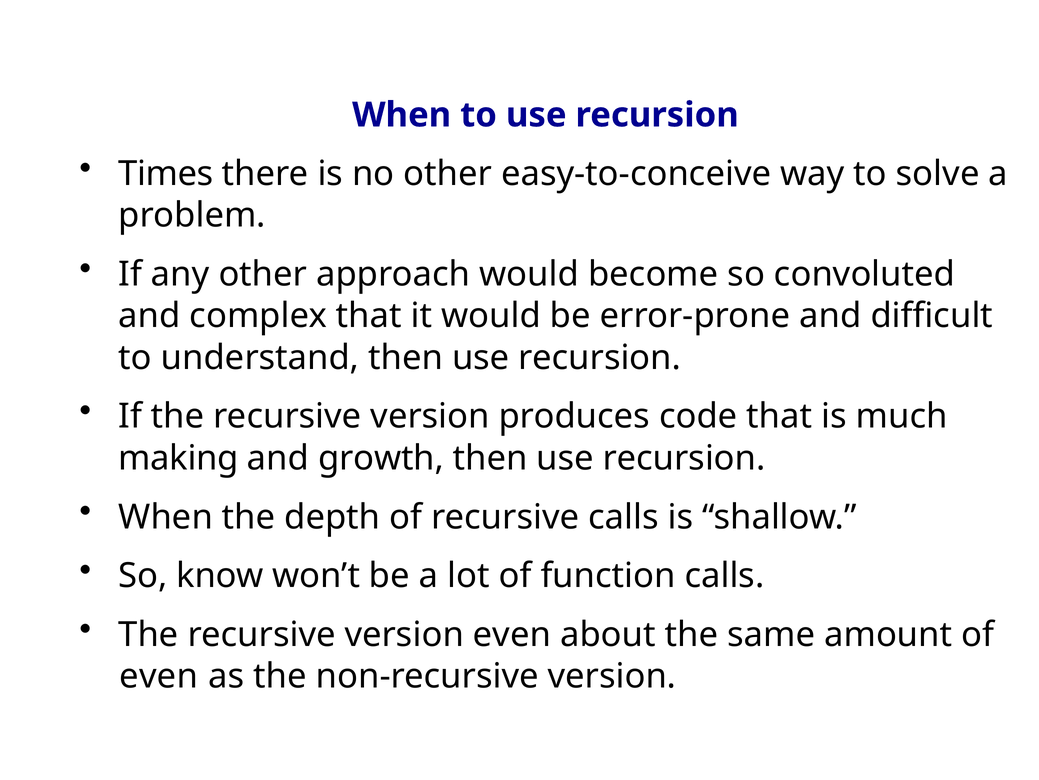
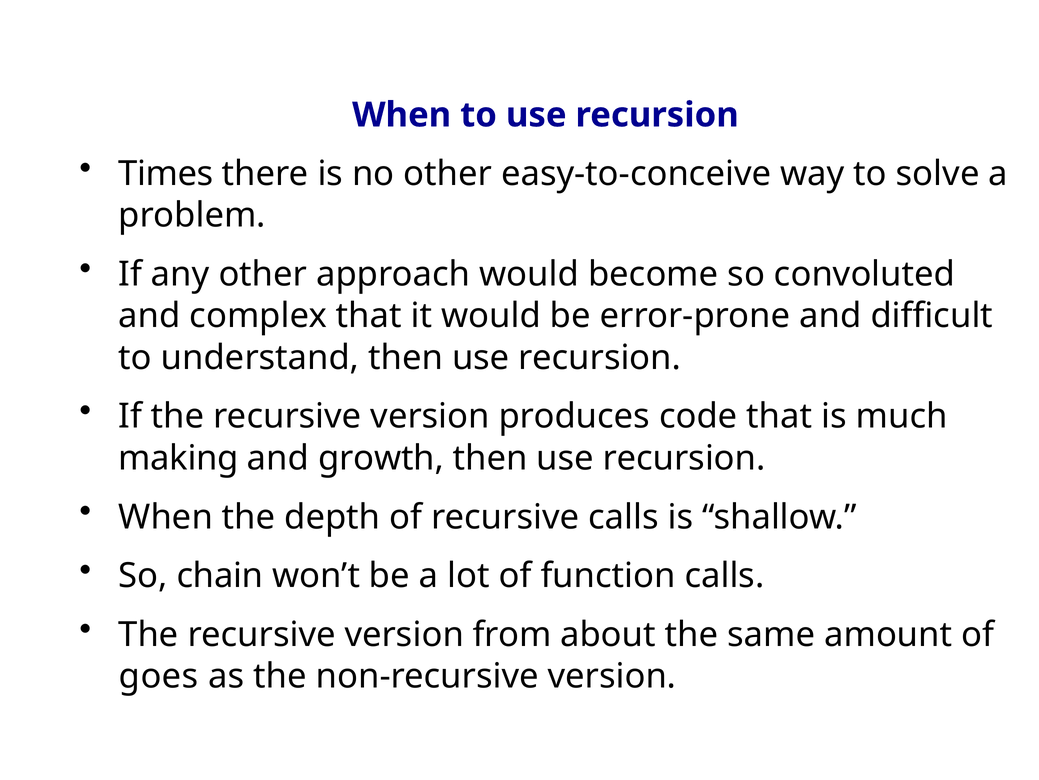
know: know -> chain
version even: even -> from
even at (159, 676): even -> goes
